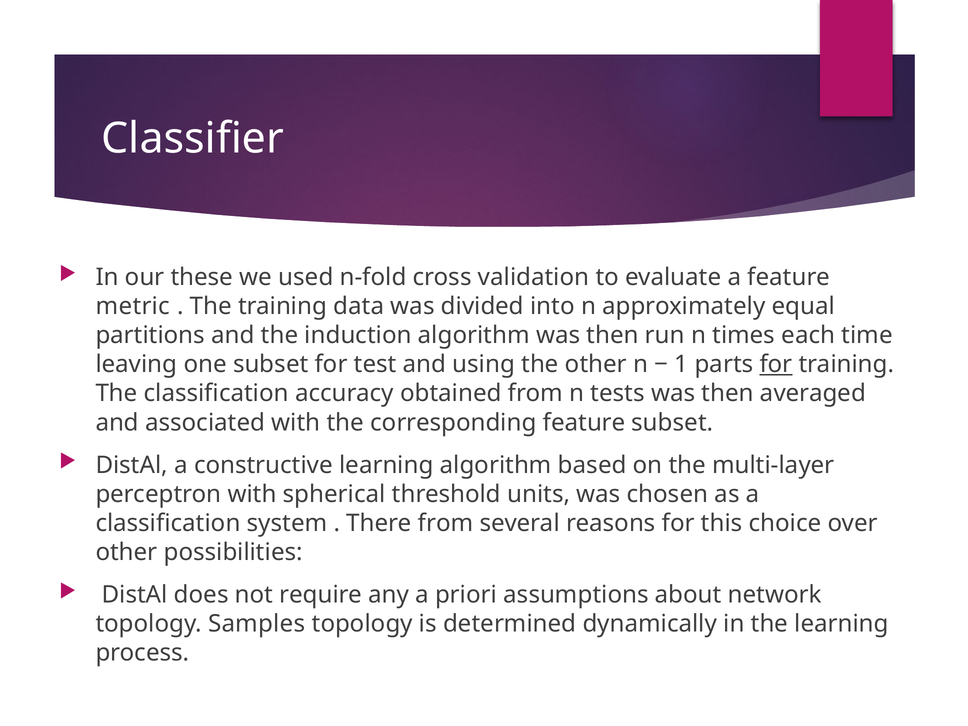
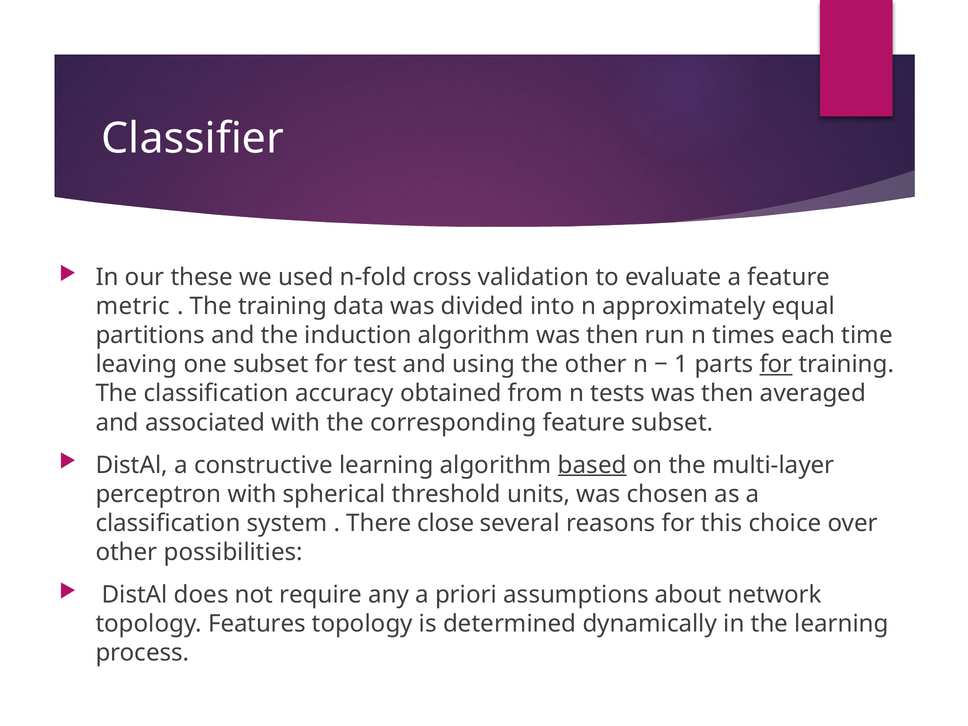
based underline: none -> present
There from: from -> close
Samples: Samples -> Features
